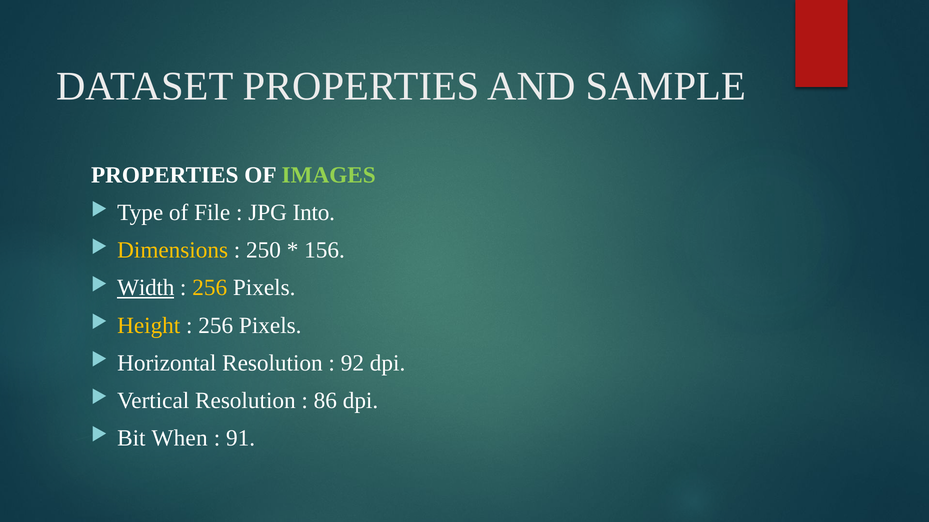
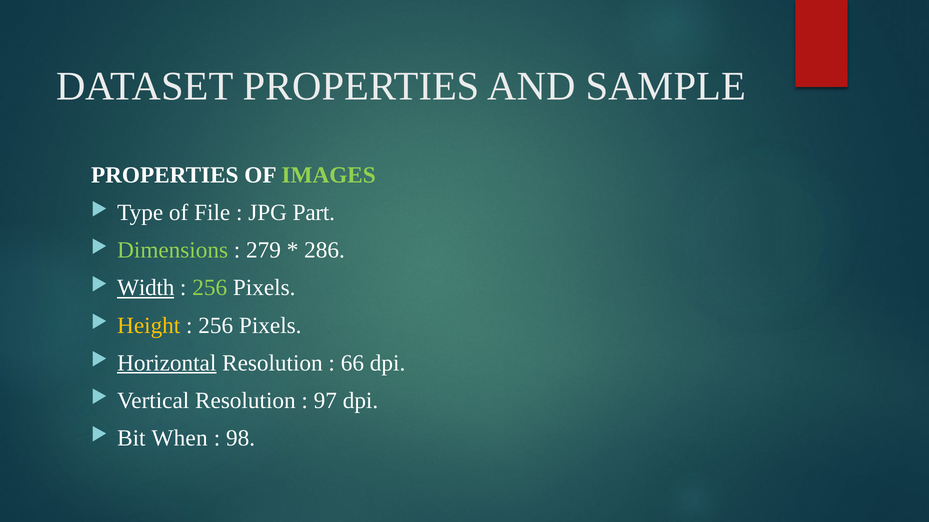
Into: Into -> Part
Dimensions colour: yellow -> light green
250: 250 -> 279
156: 156 -> 286
256 at (210, 288) colour: yellow -> light green
Horizontal underline: none -> present
92: 92 -> 66
86: 86 -> 97
91: 91 -> 98
